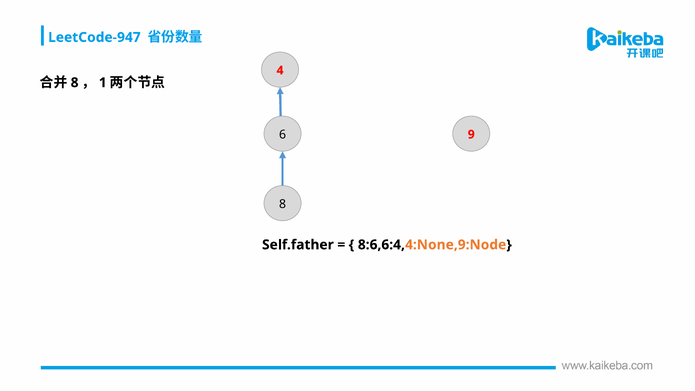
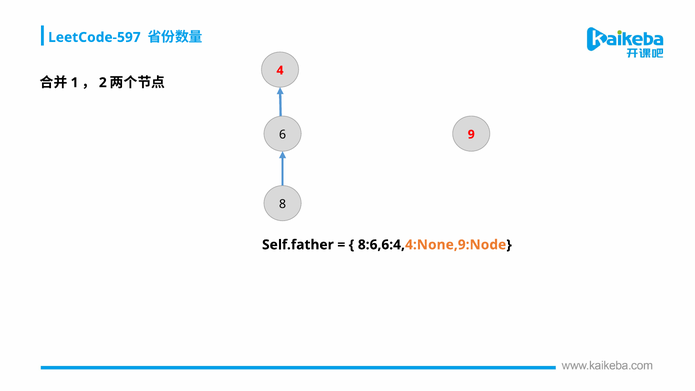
LeetCode-947: LeetCode-947 -> LeetCode-597
8 at (75, 83): 8 -> 1
1: 1 -> 2
